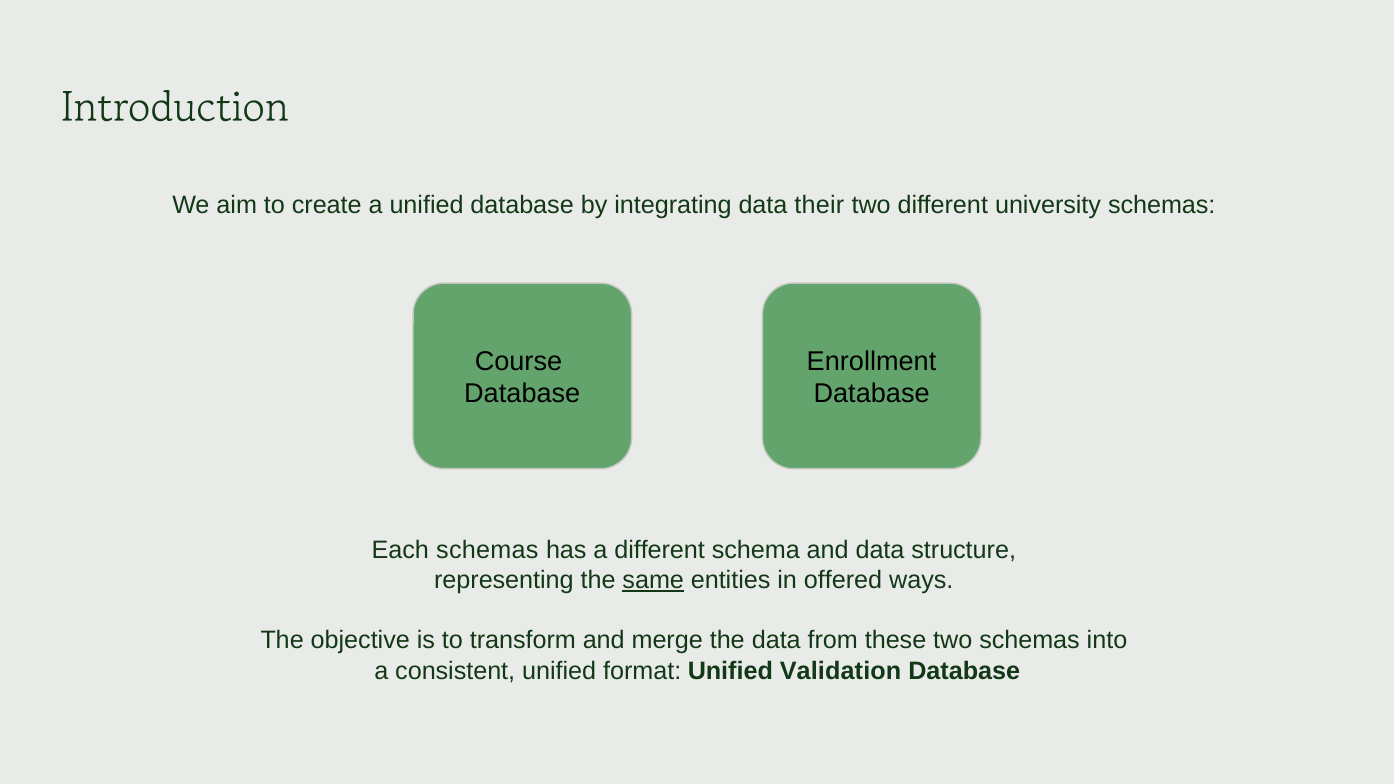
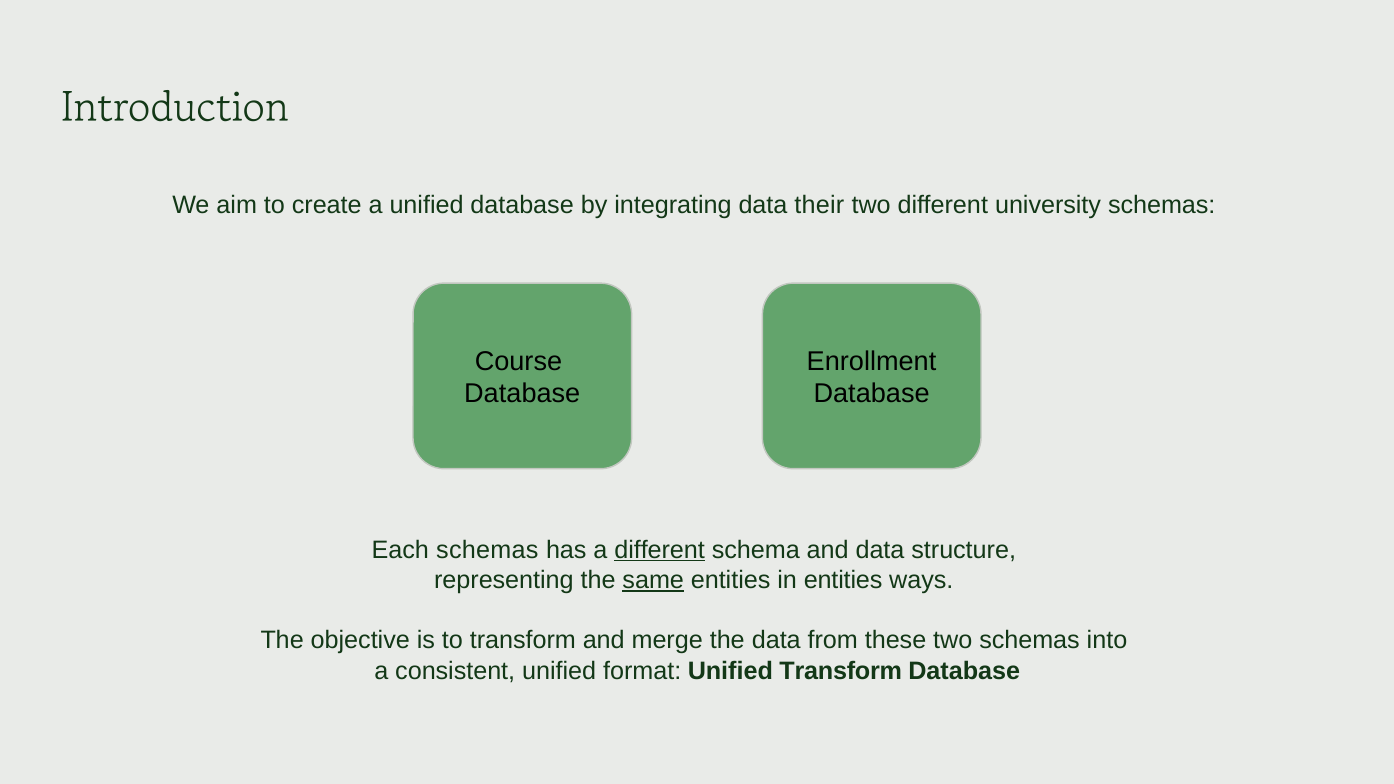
different at (660, 550) underline: none -> present
in offered: offered -> entities
Unified Validation: Validation -> Transform
